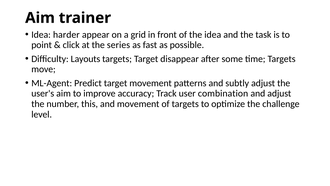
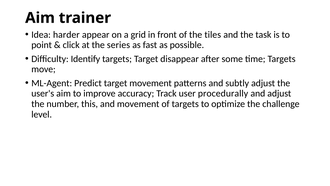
the idea: idea -> tiles
Layouts: Layouts -> Identify
combination: combination -> procedurally
